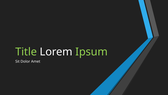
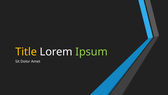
Title colour: light green -> yellow
